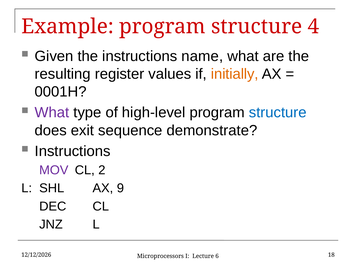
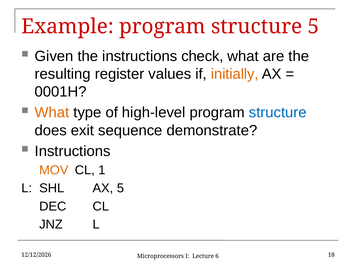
structure 4: 4 -> 5
name: name -> check
What at (52, 113) colour: purple -> orange
MOV colour: purple -> orange
2: 2 -> 1
AX 9: 9 -> 5
